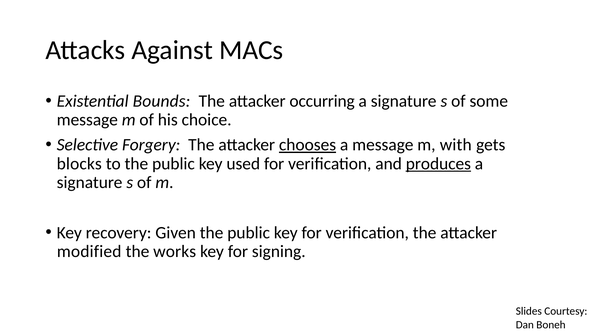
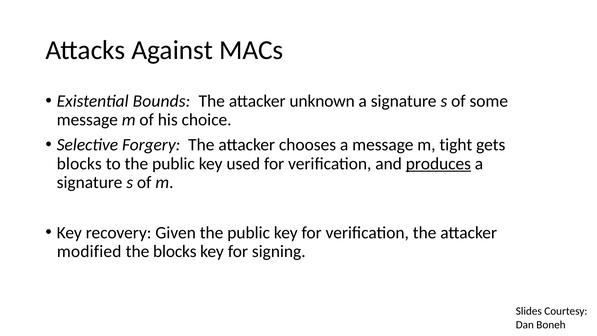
occurring: occurring -> unknown
chooses underline: present -> none
with: with -> tight
the works: works -> blocks
